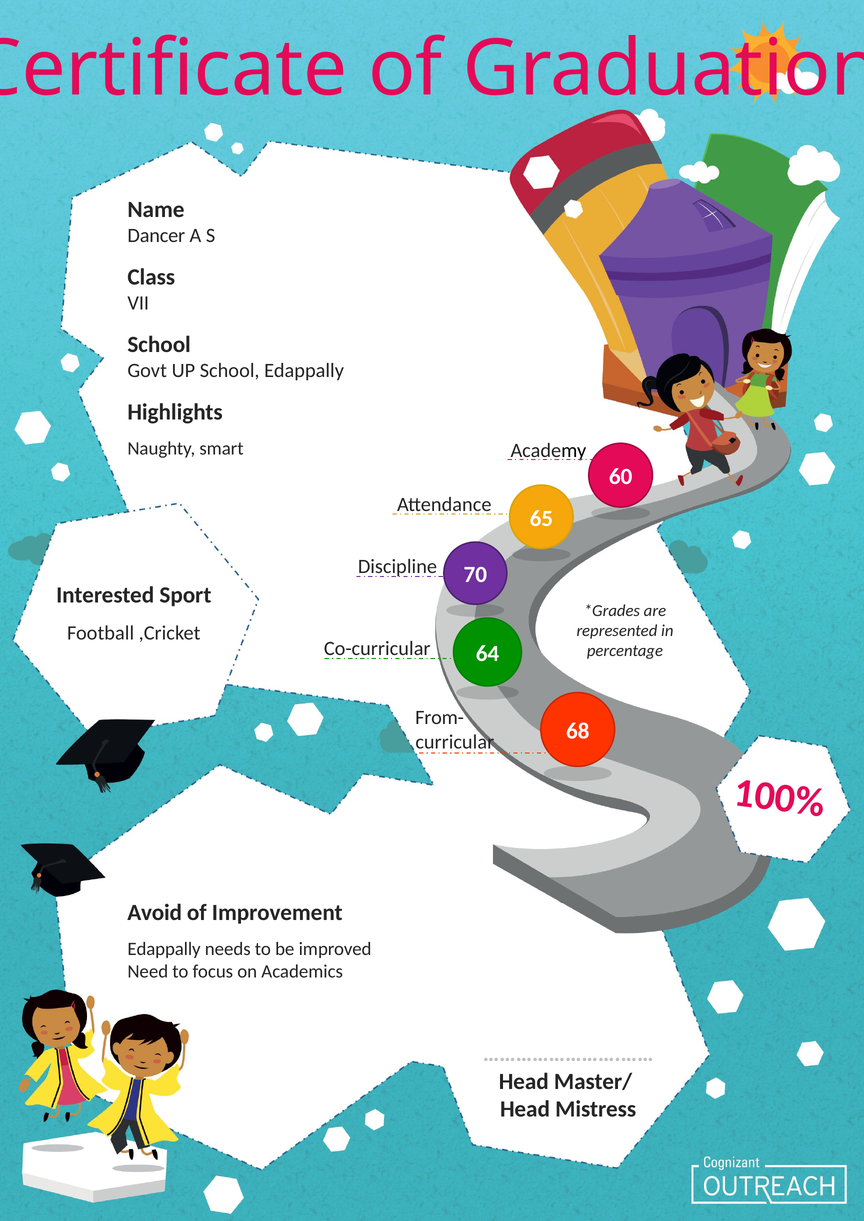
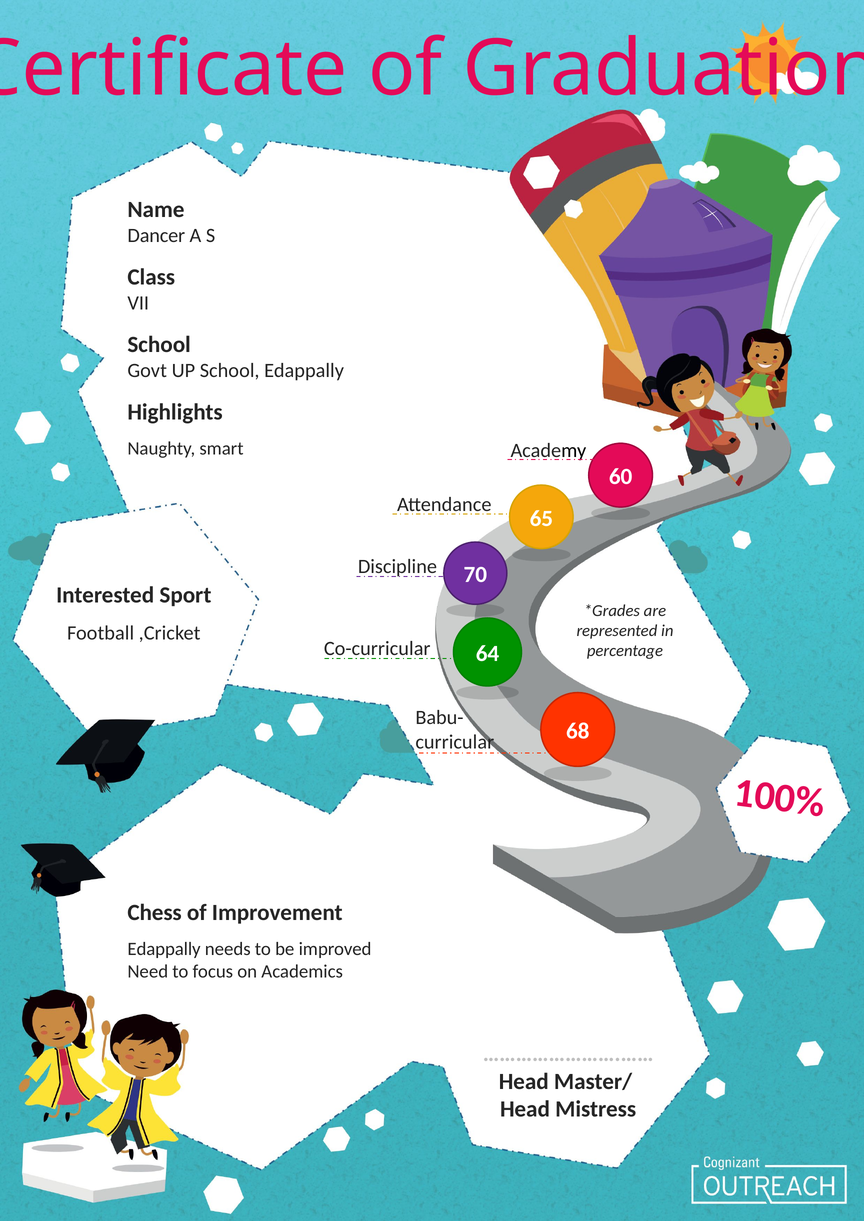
From-: From- -> Babu-
Avoid: Avoid -> Chess
